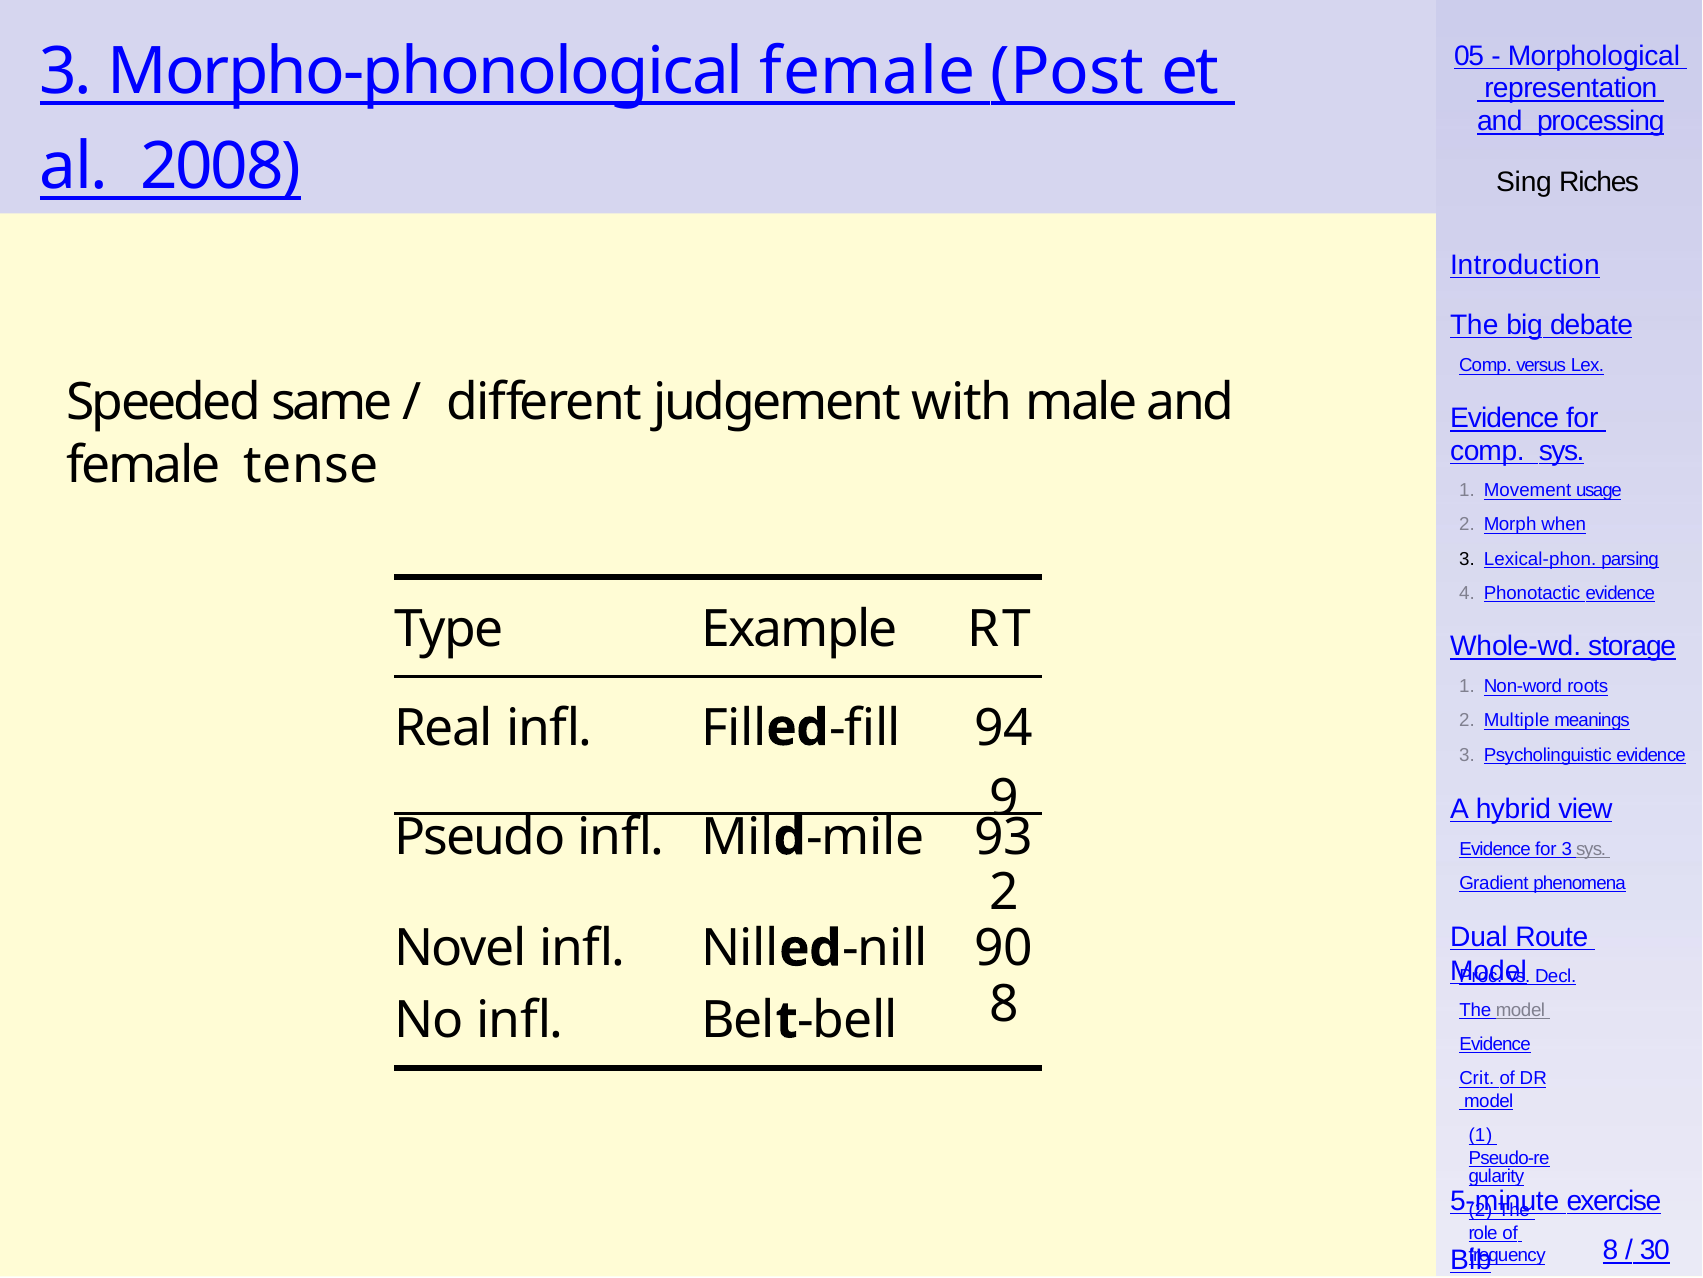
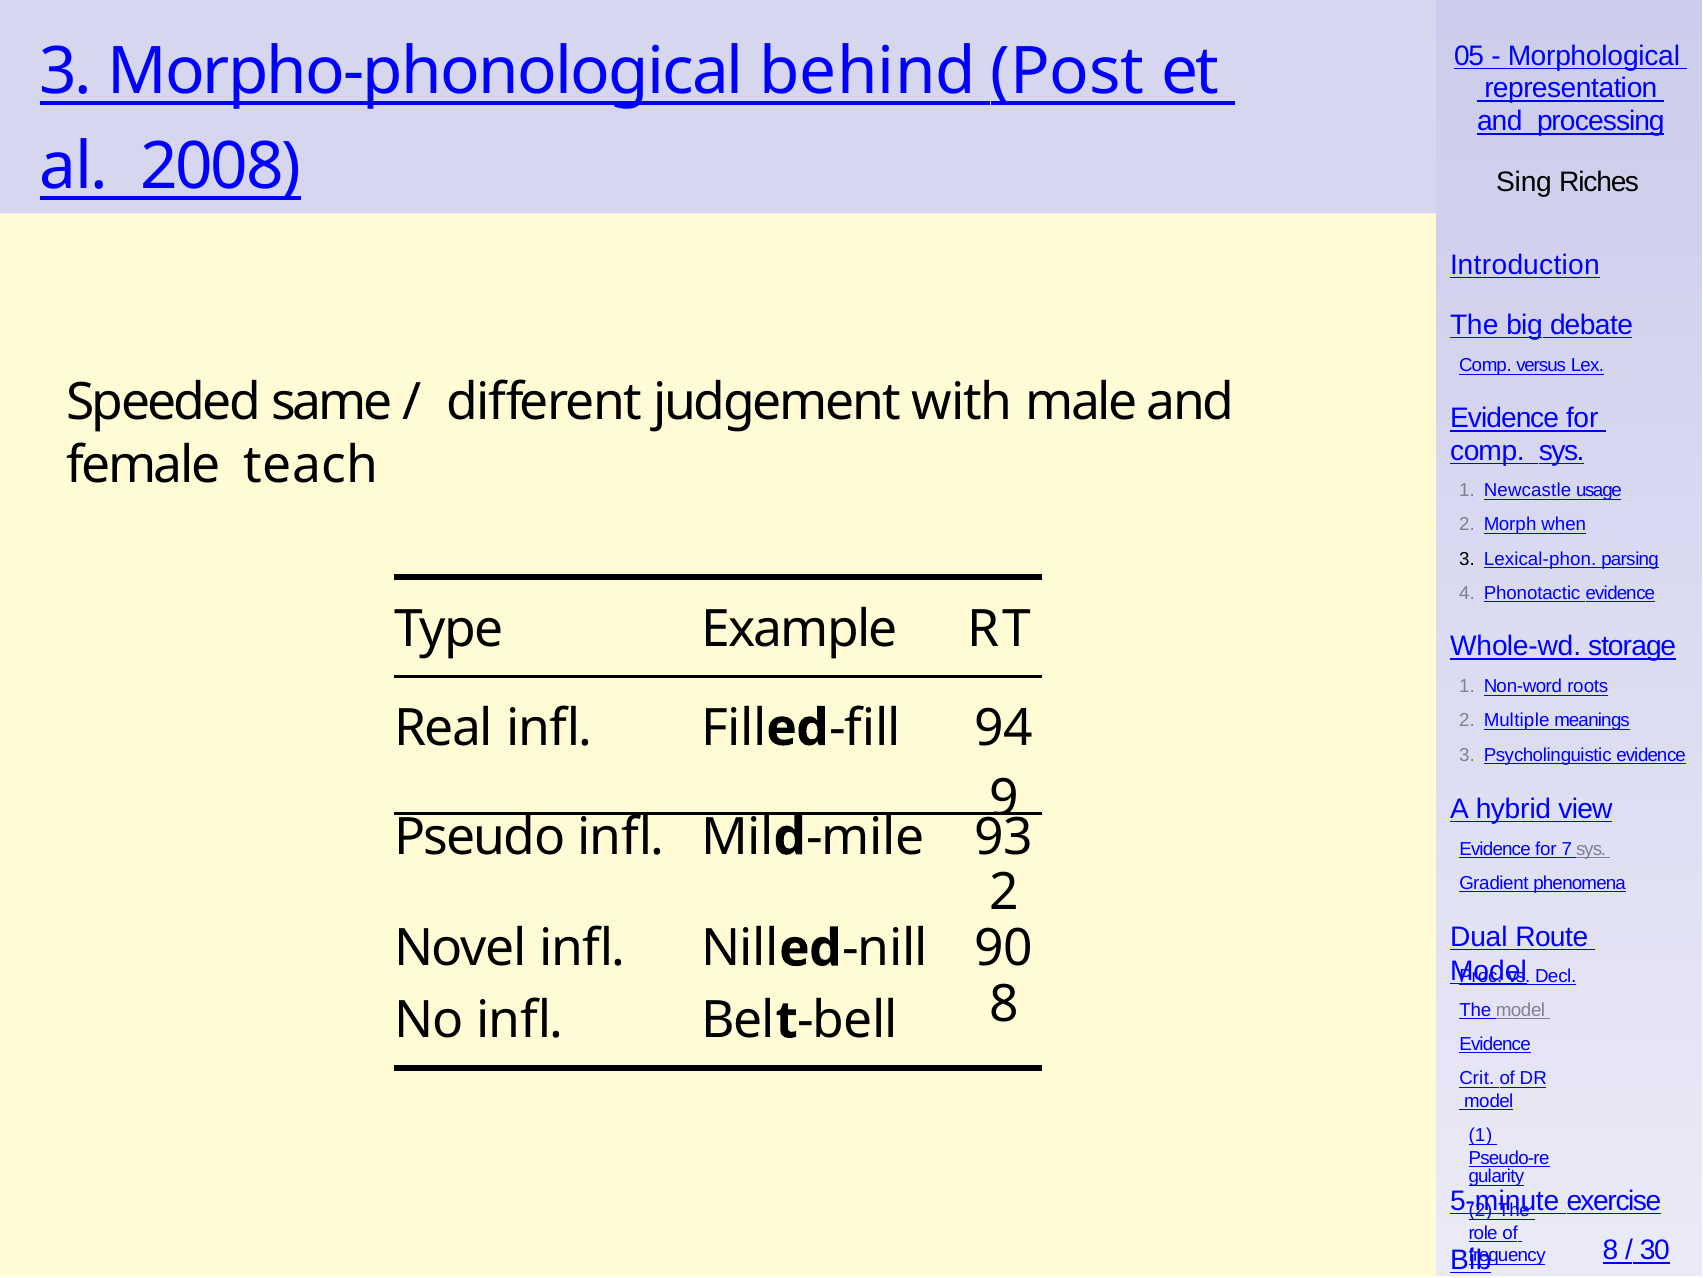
Morpho-phonological female: female -> behind
tense: tense -> teach
Movement: Movement -> Newcastle
for 3: 3 -> 7
